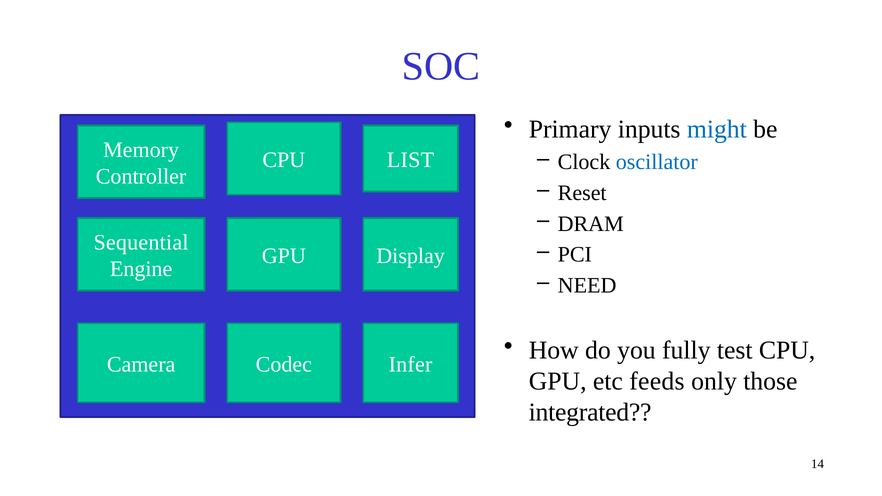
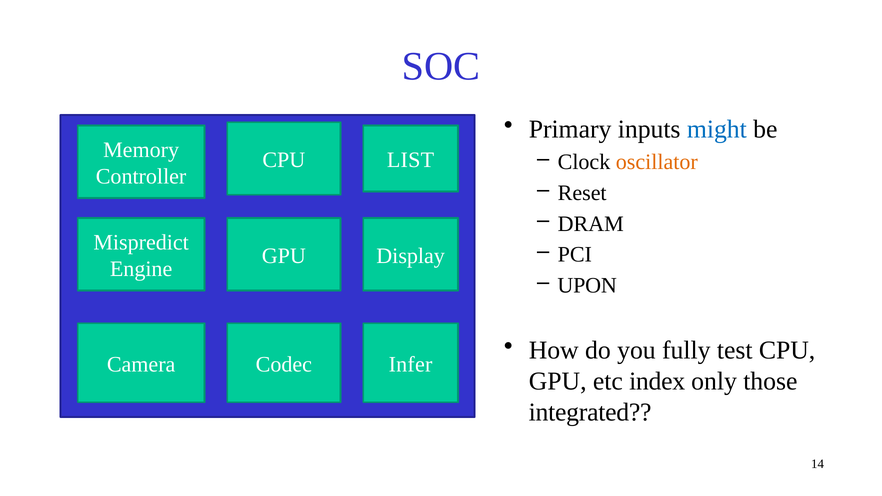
oscillator colour: blue -> orange
Sequential: Sequential -> Mispredict
NEED: NEED -> UPON
feeds: feeds -> index
